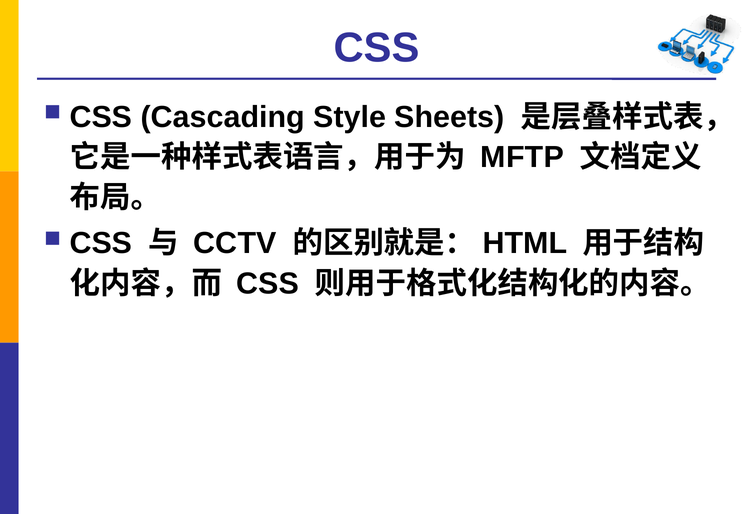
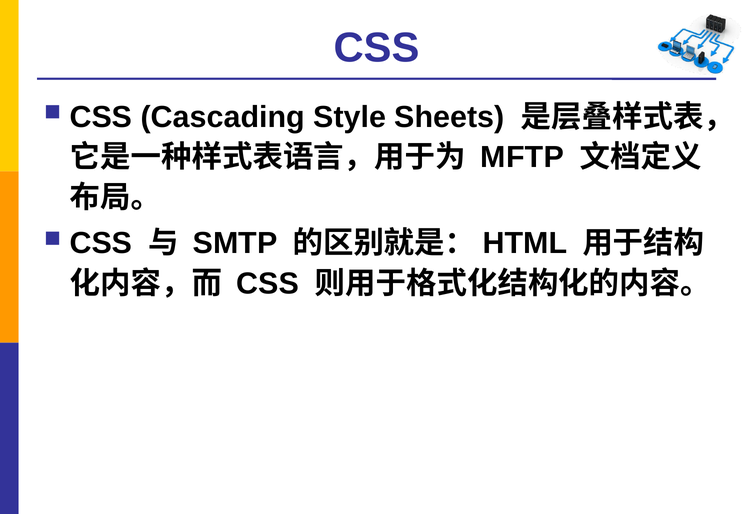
CCTV: CCTV -> SMTP
